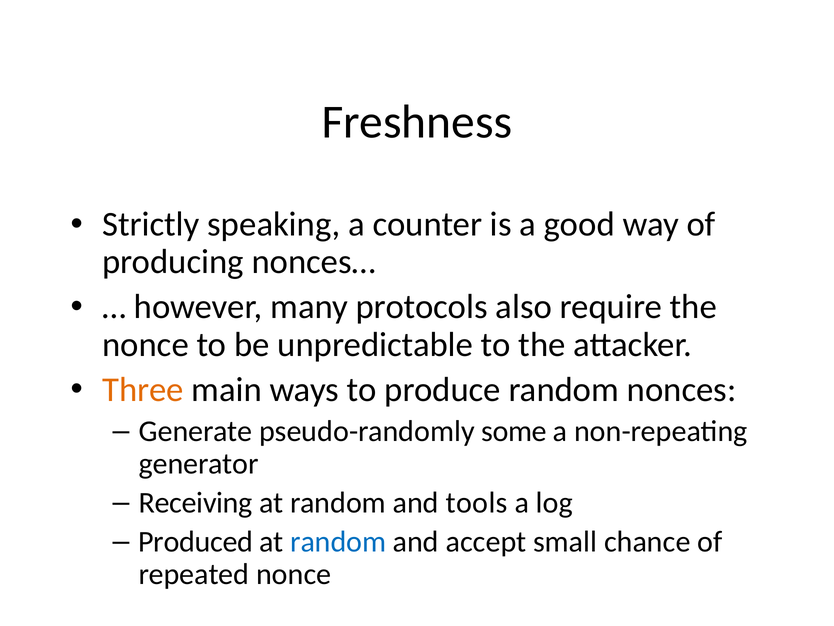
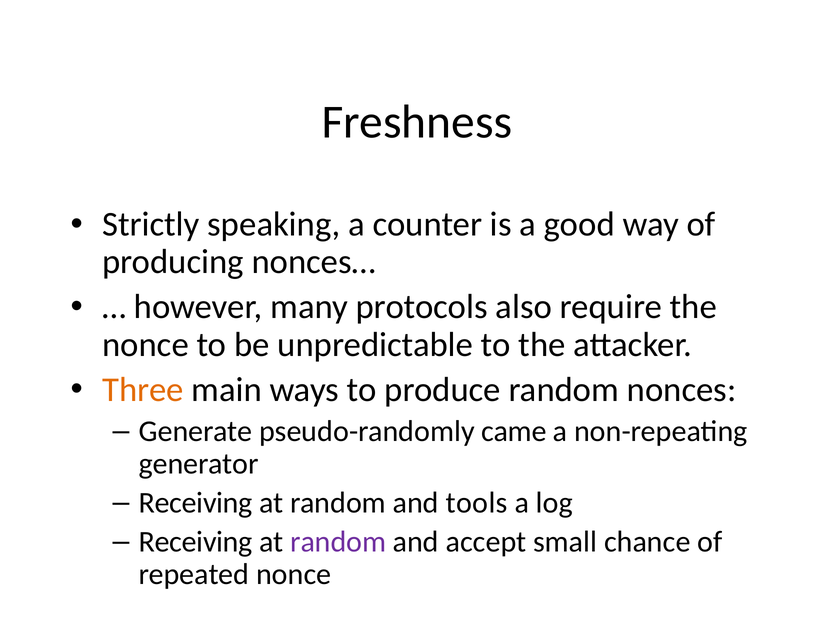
some: some -> came
Produced at (196, 541): Produced -> Receiving
random at (338, 541) colour: blue -> purple
